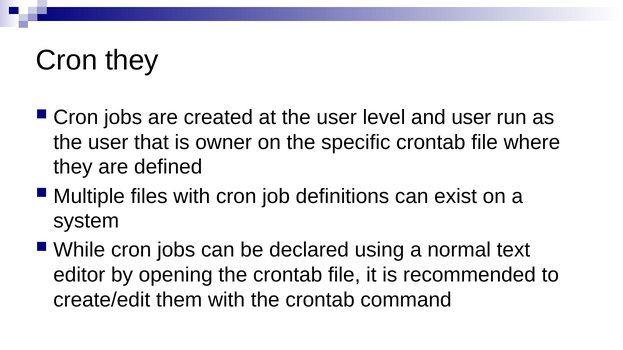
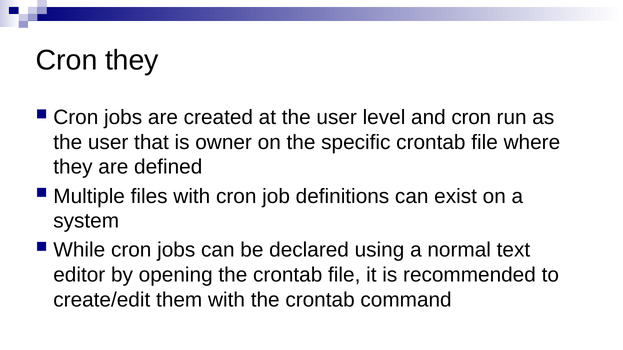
and user: user -> cron
